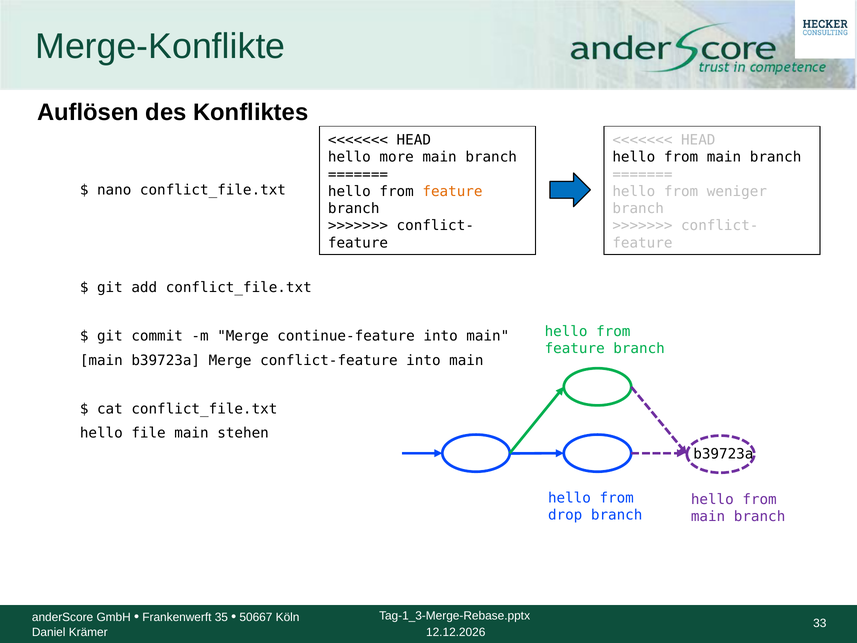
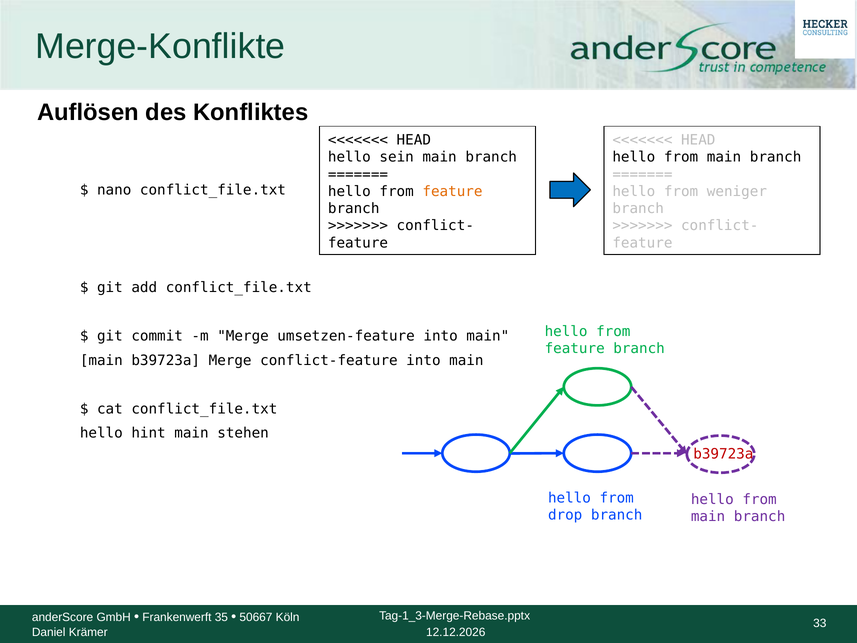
more: more -> sein
continue-feature: continue-feature -> umsetzen-feature
file: file -> hint
b39723a at (723, 454) colour: black -> red
